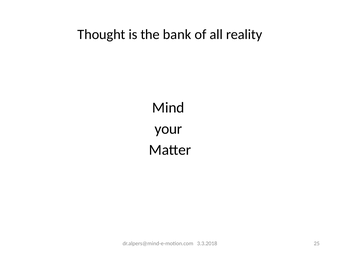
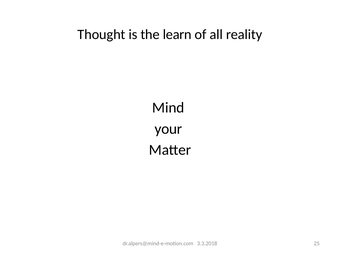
bank: bank -> learn
